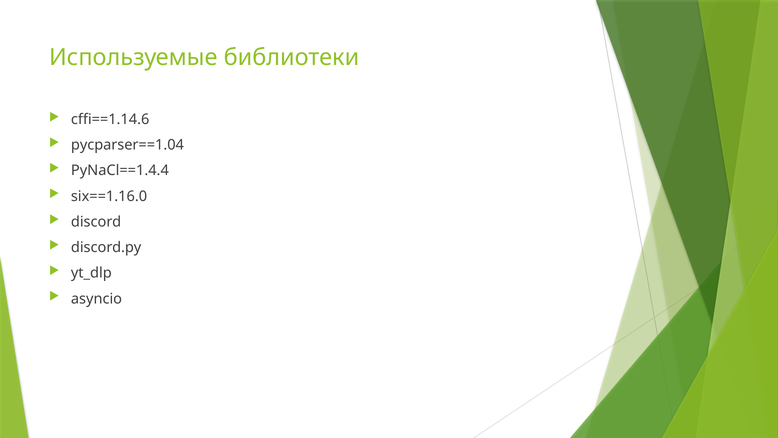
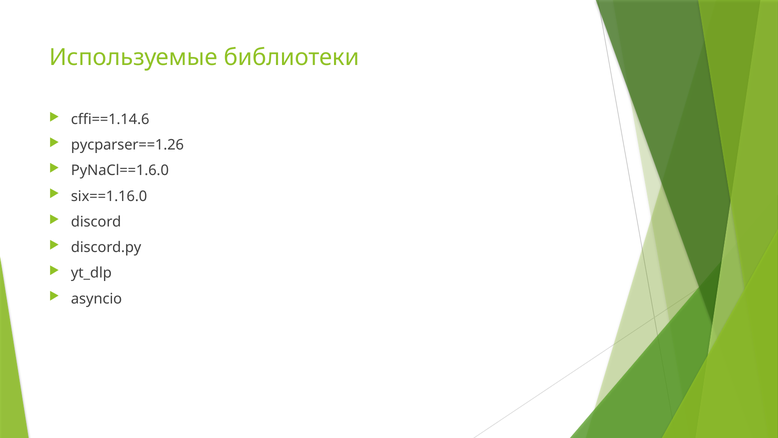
pycparser==1.04: pycparser==1.04 -> pycparser==1.26
PyNaCl==1.4.4: PyNaCl==1.4.4 -> PyNaCl==1.6.0
